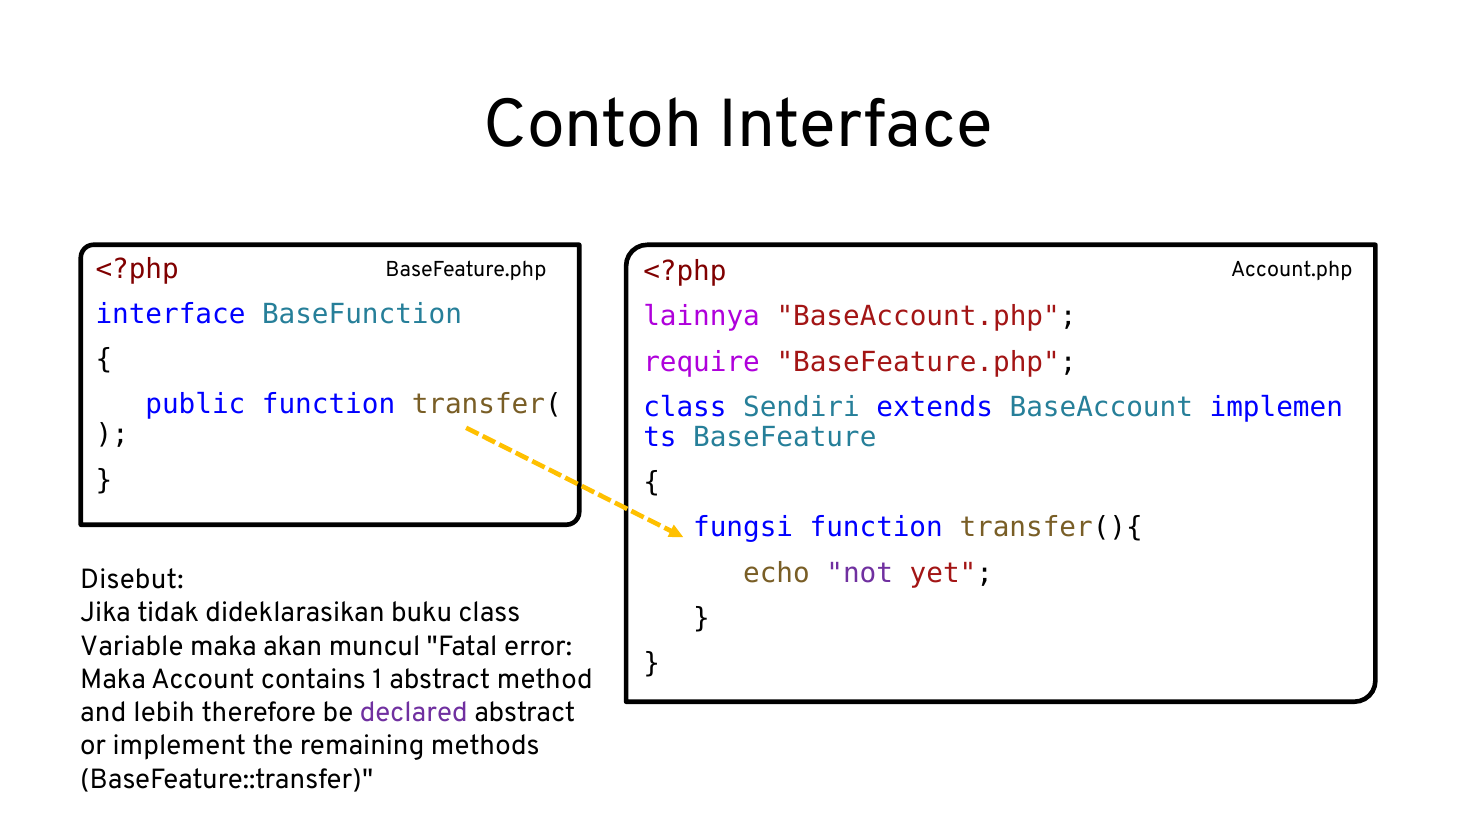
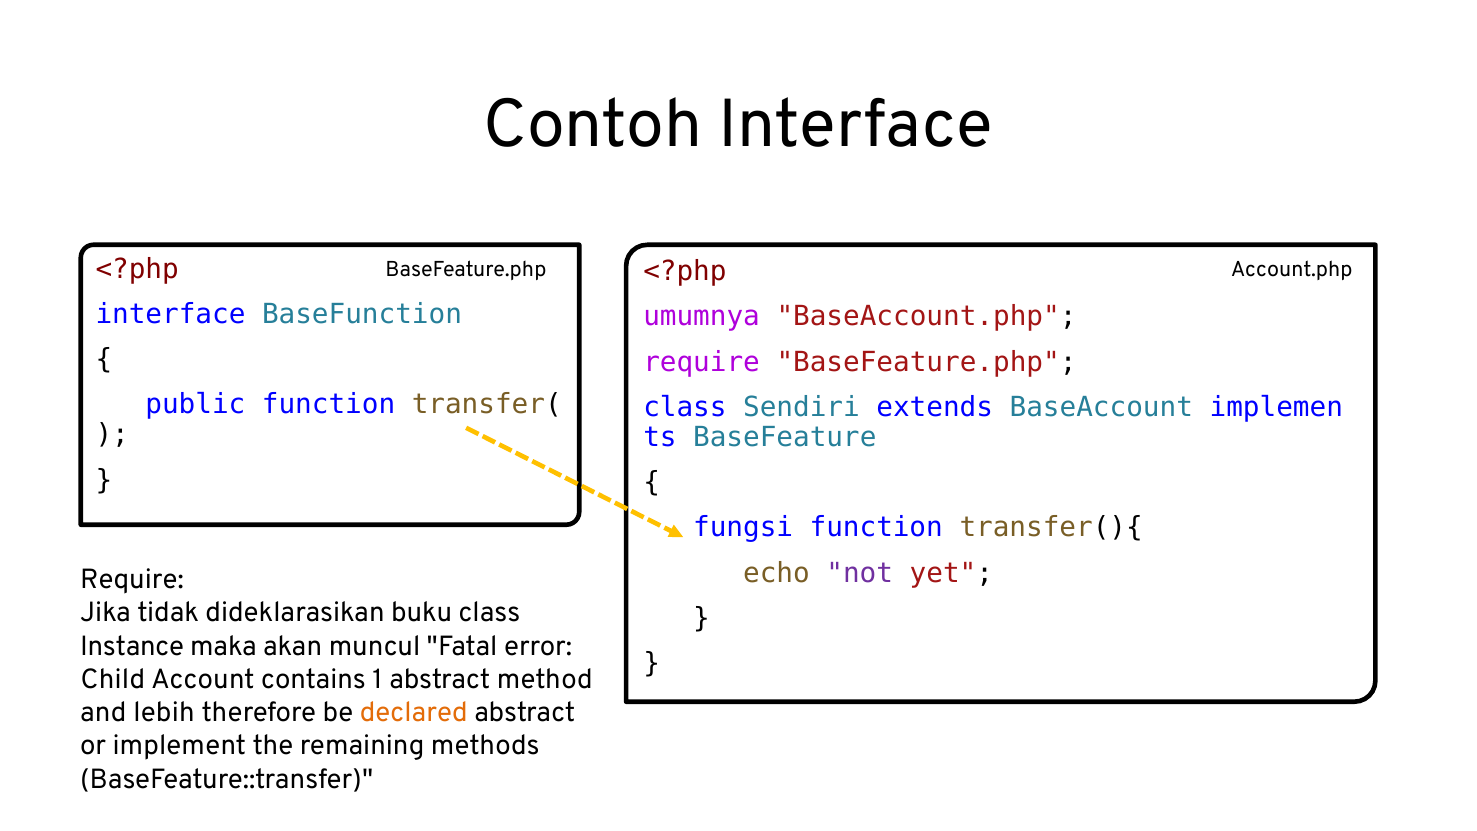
lainnya: lainnya -> umumnya
Disebut at (132, 579): Disebut -> Require
Variable: Variable -> Instance
Maka at (113, 679): Maka -> Child
declared colour: purple -> orange
